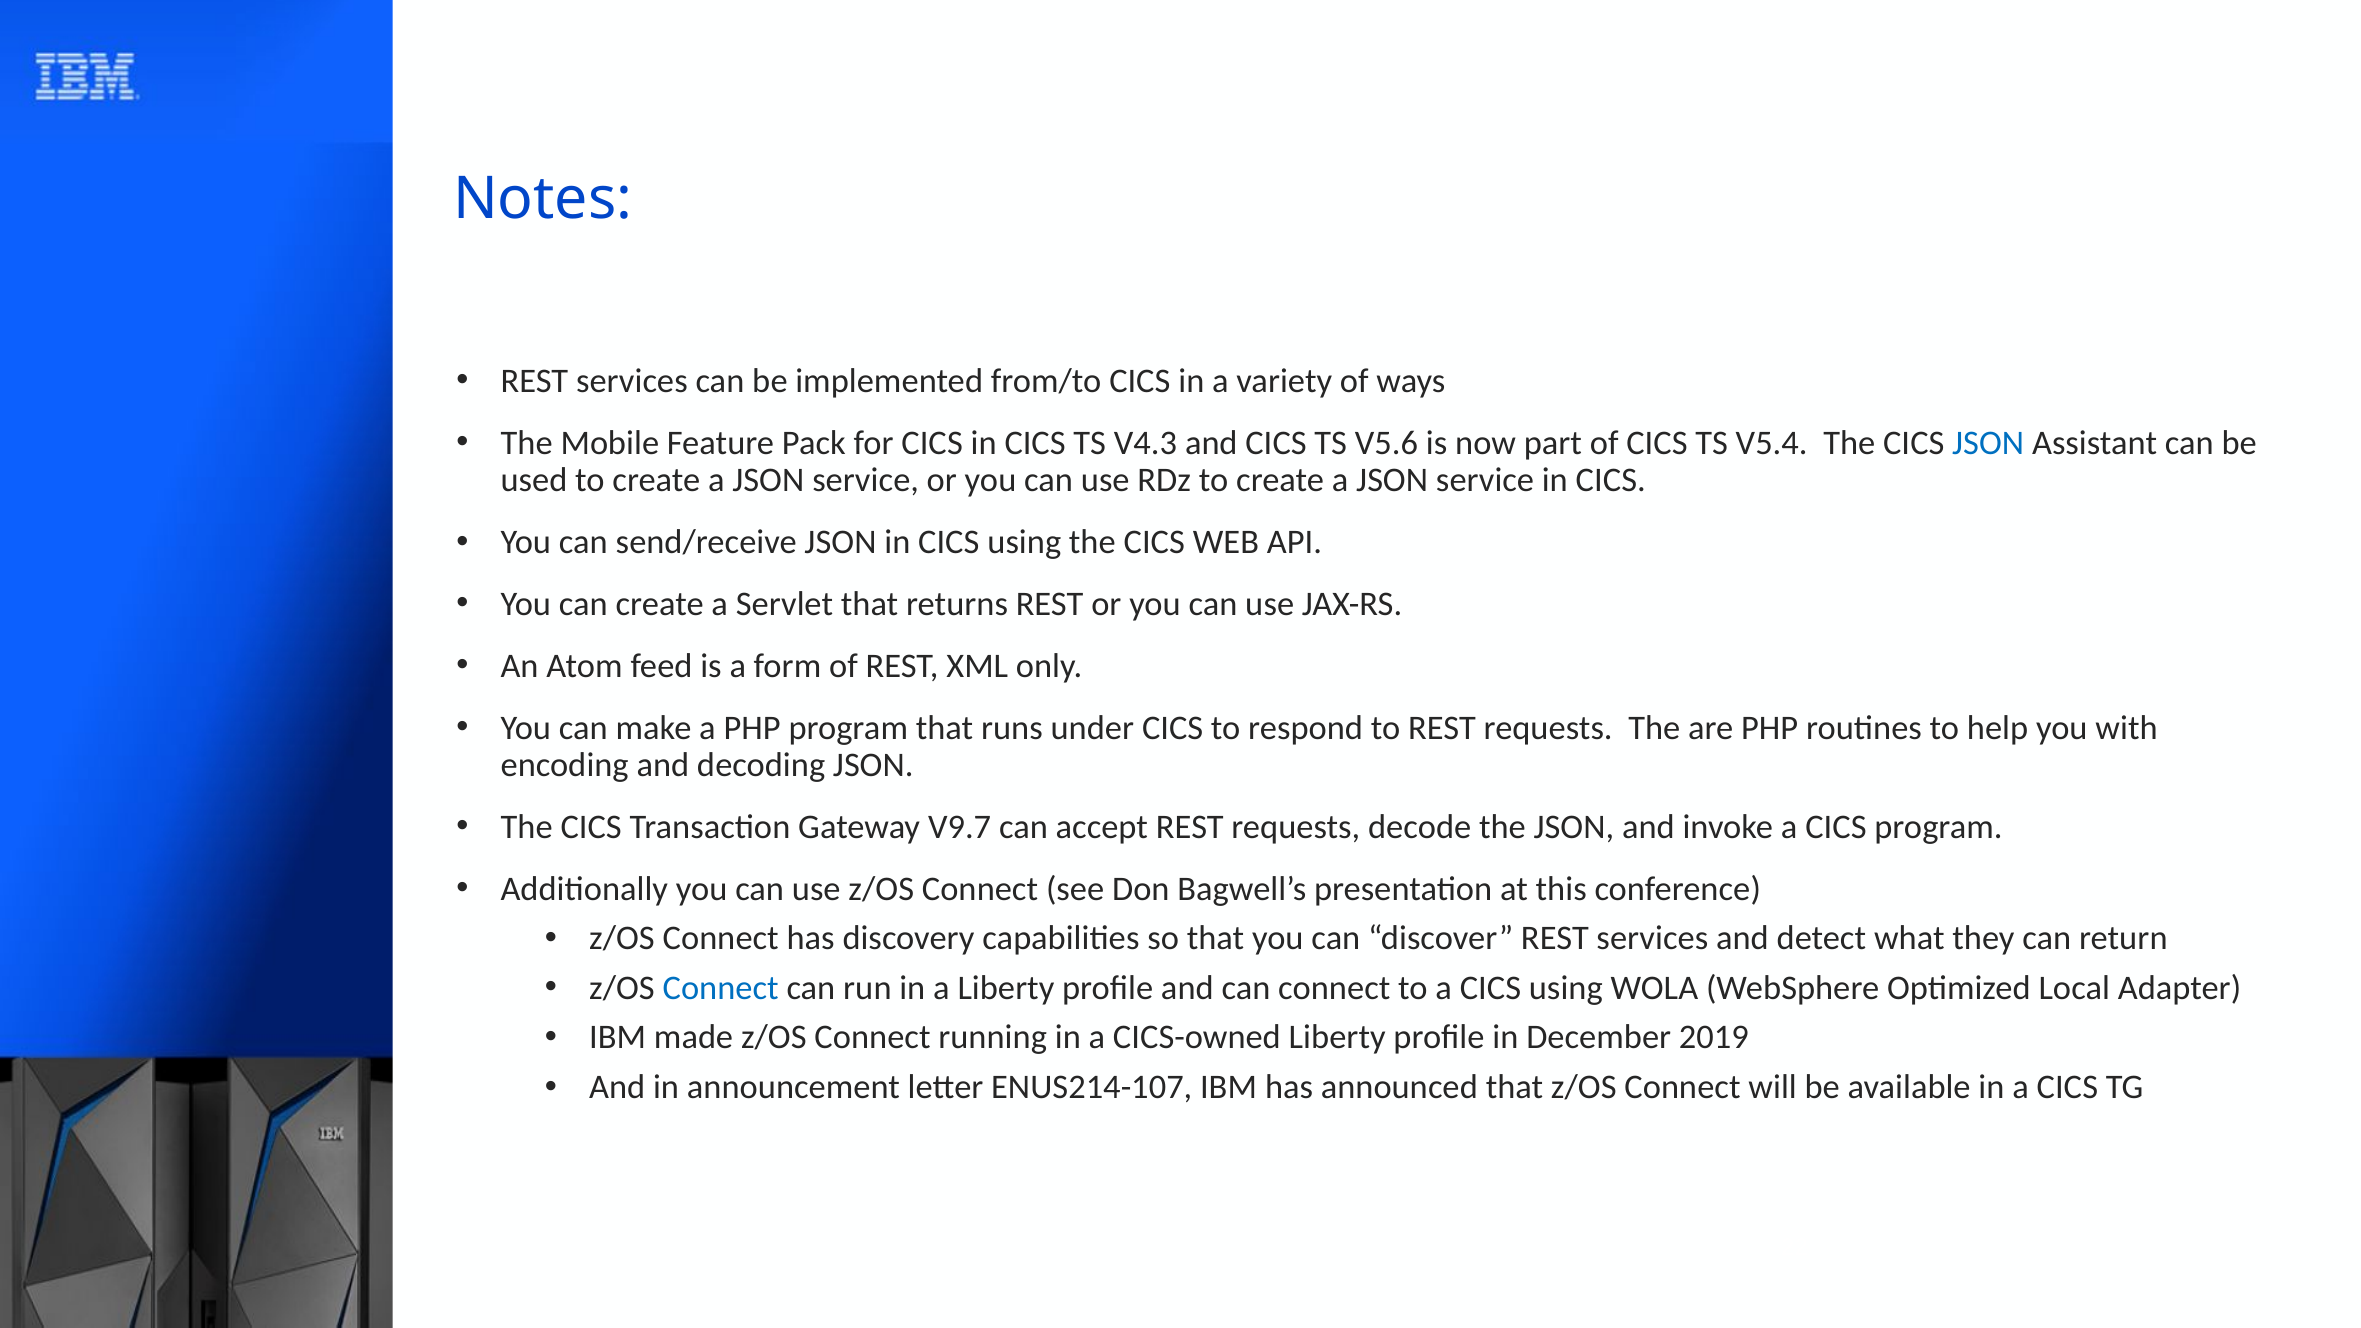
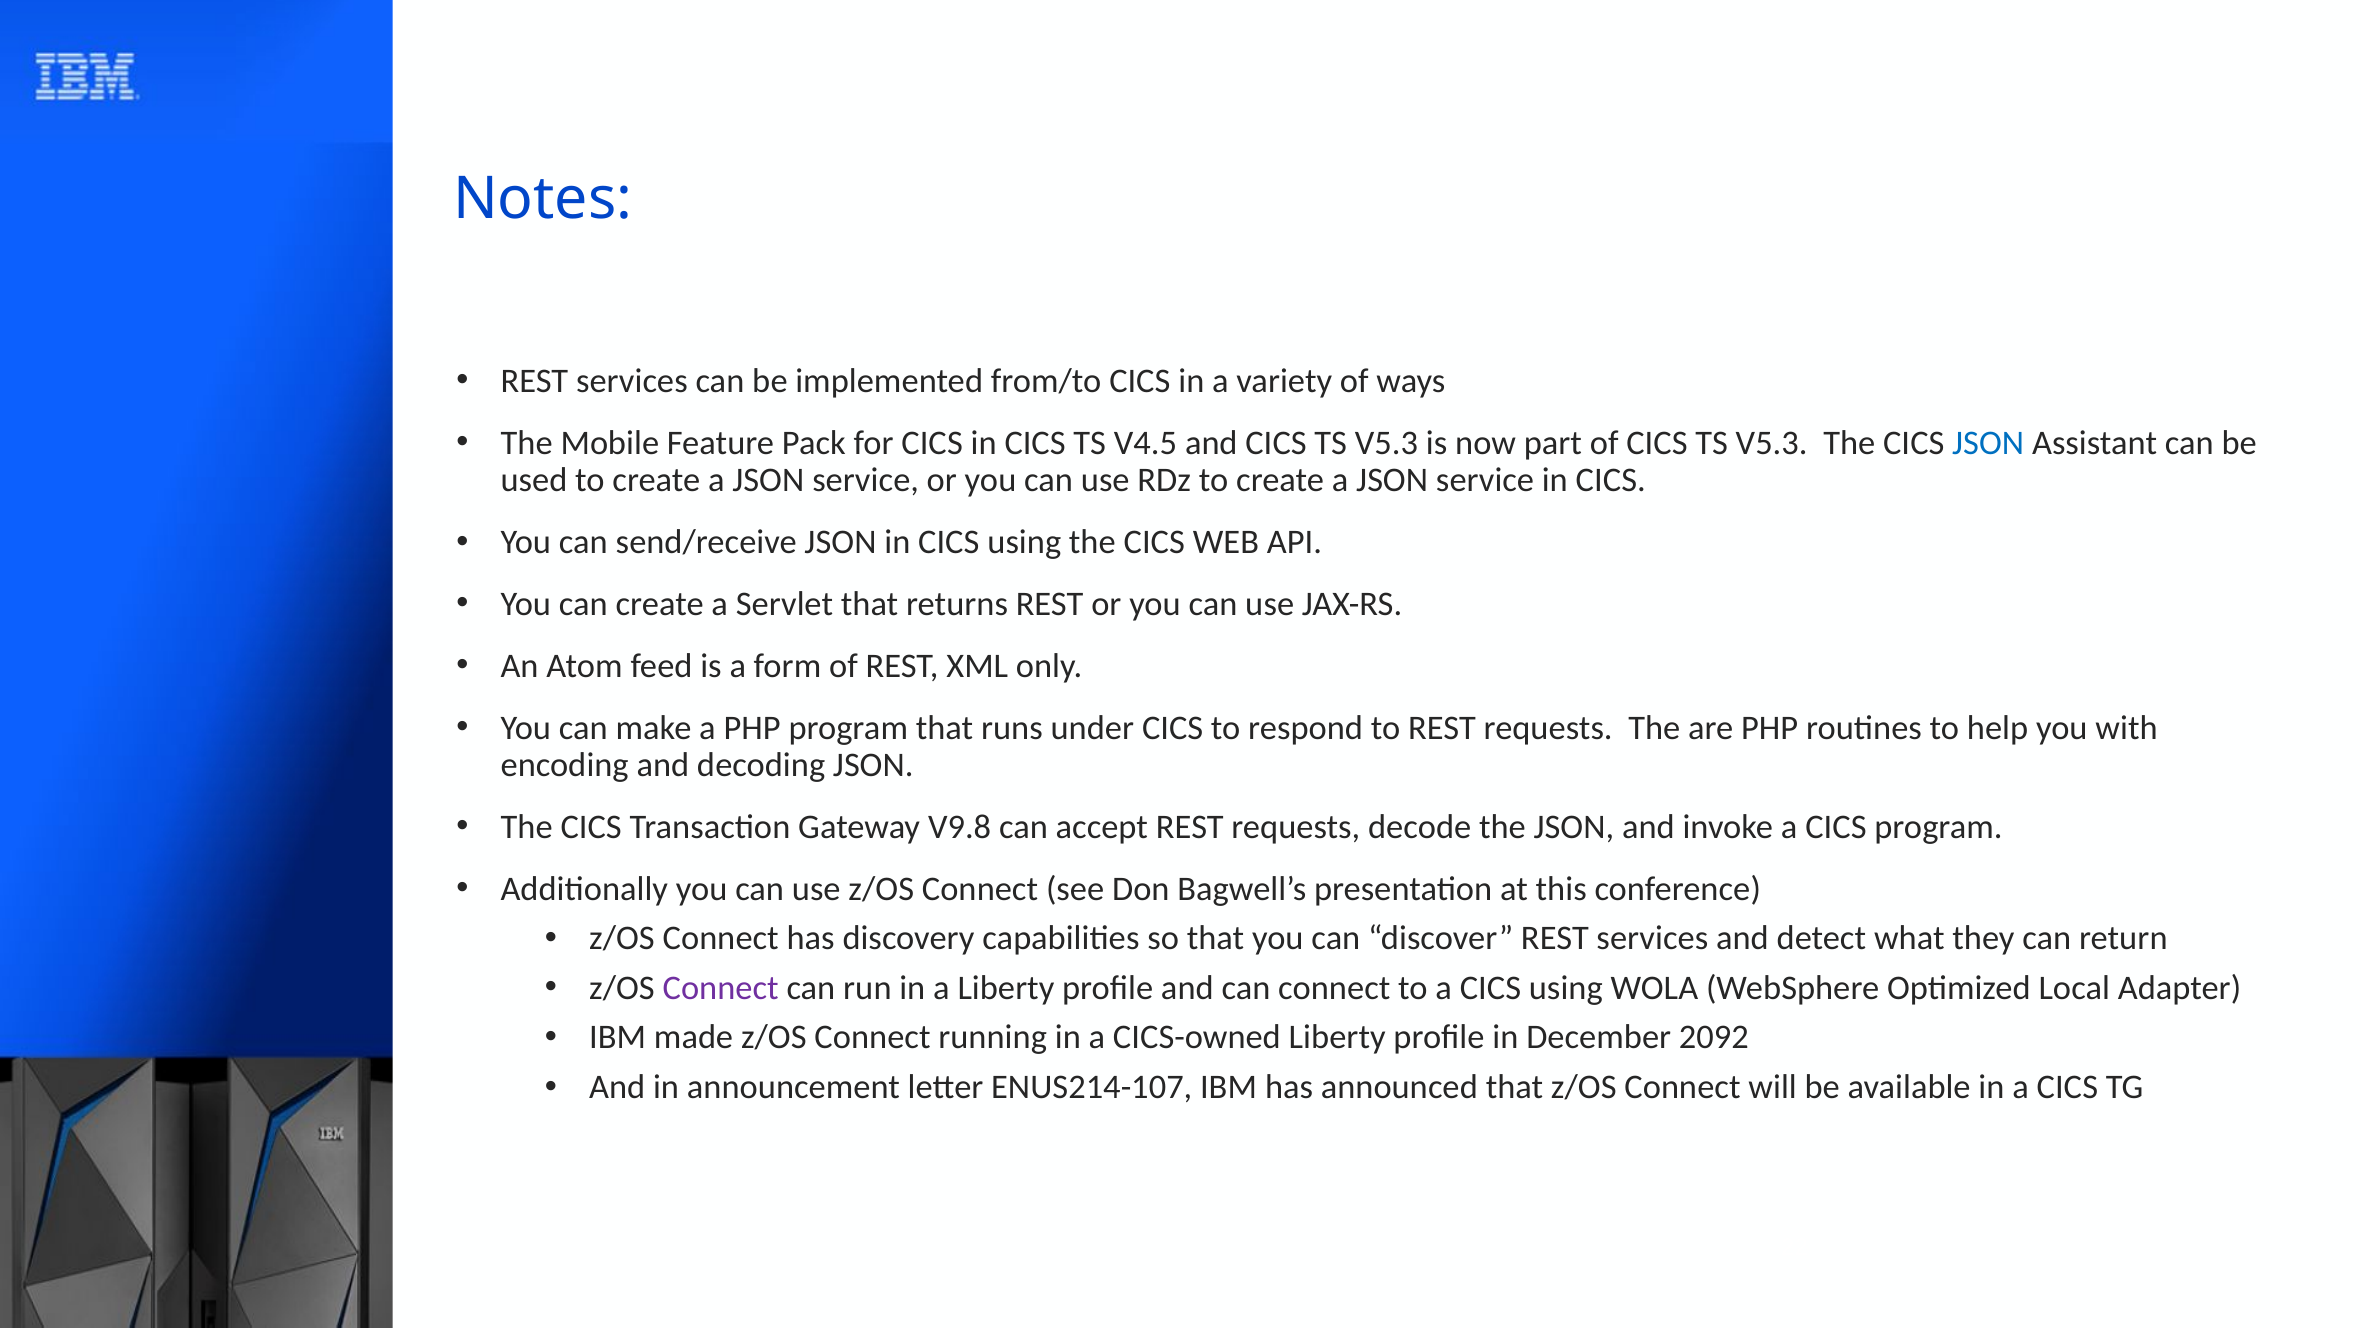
V4.3: V4.3 -> V4.5
and CICS TS V5.6: V5.6 -> V5.3
of CICS TS V5.4: V5.4 -> V5.3
V9.7: V9.7 -> V9.8
Connect at (721, 988) colour: blue -> purple
2019: 2019 -> 2092
